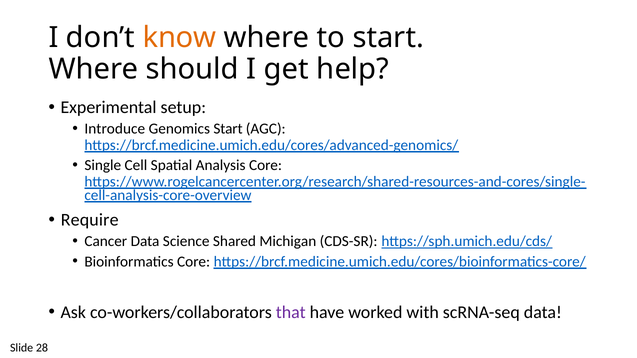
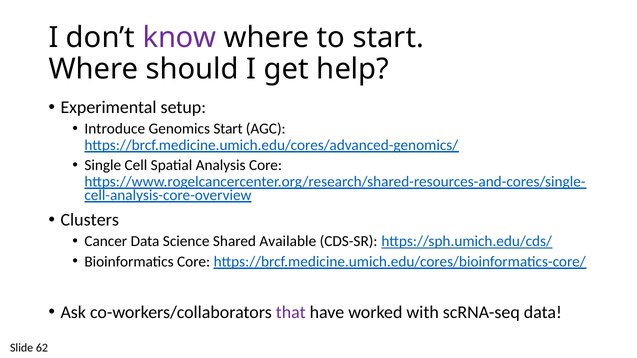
know colour: orange -> purple
Require: Require -> Clusters
Michigan: Michigan -> Available
28: 28 -> 62
